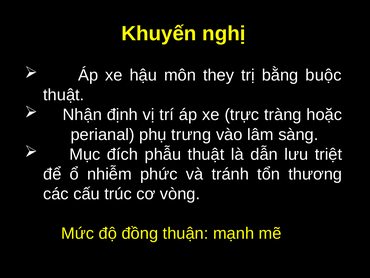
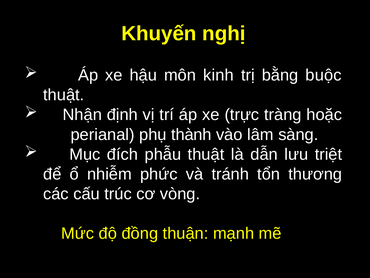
they: they -> kinh
trưng: trưng -> thành
